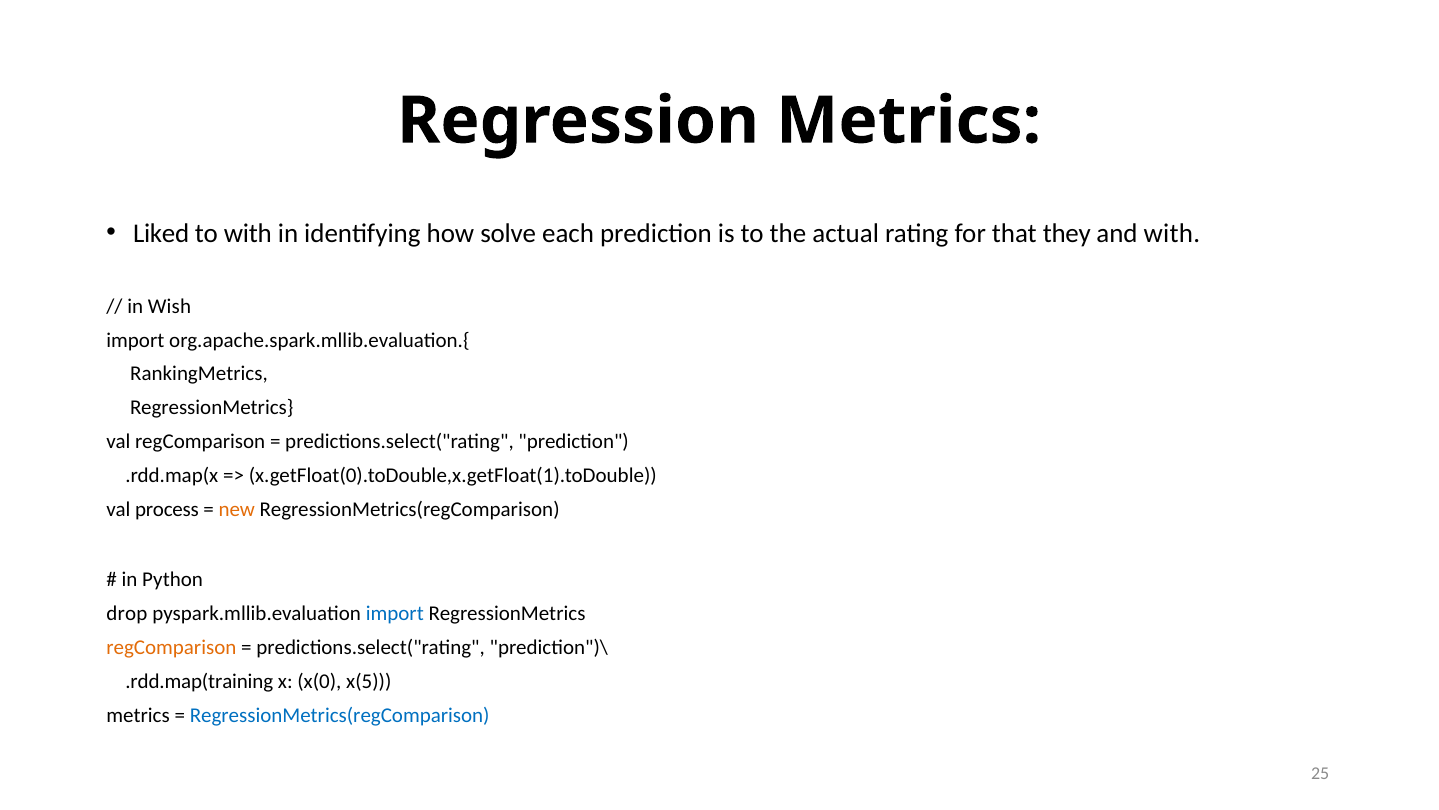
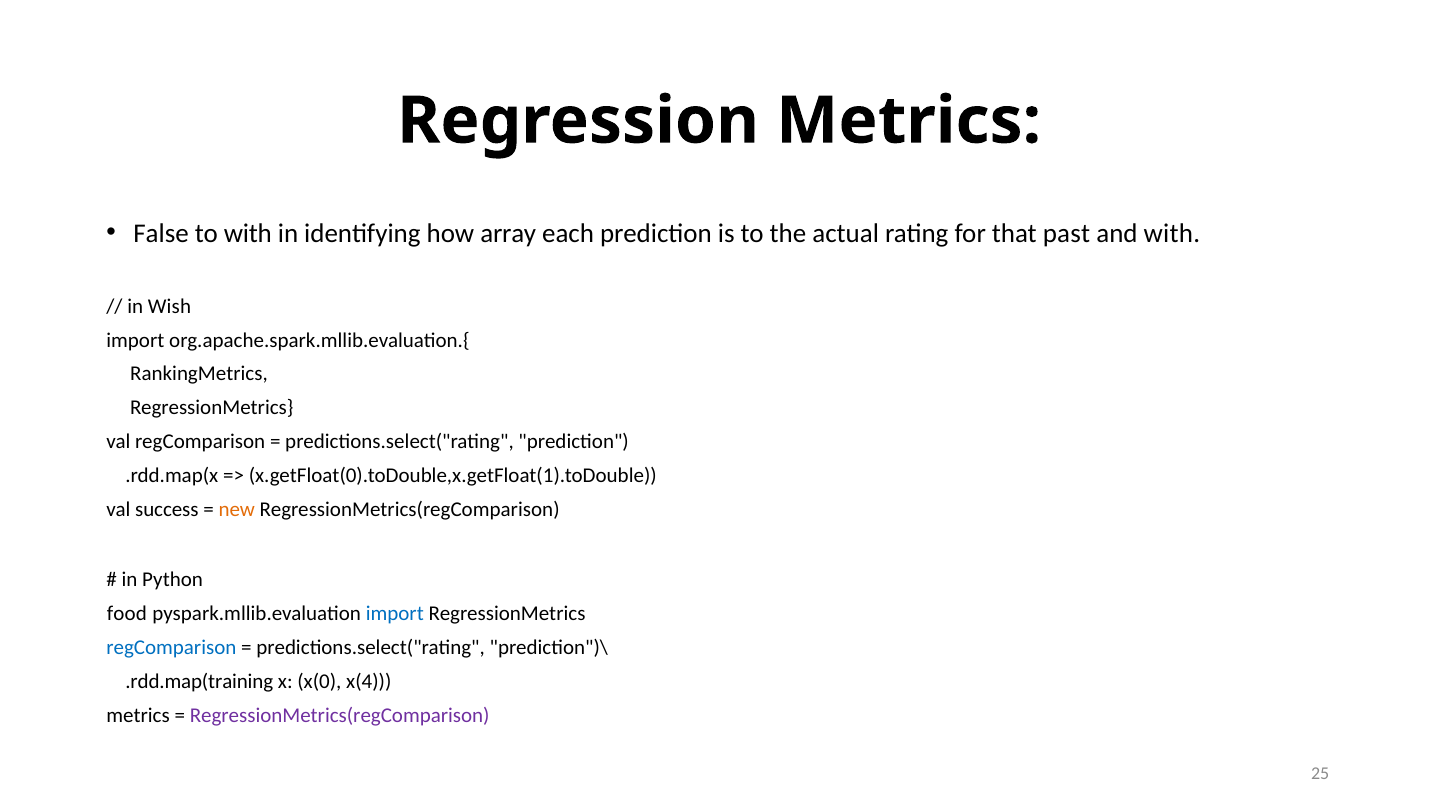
Liked: Liked -> False
solve: solve -> array
they: they -> past
process: process -> success
drop: drop -> food
regComparison at (171, 647) colour: orange -> blue
x(5: x(5 -> x(4
RegressionMetrics(regComparison at (340, 715) colour: blue -> purple
